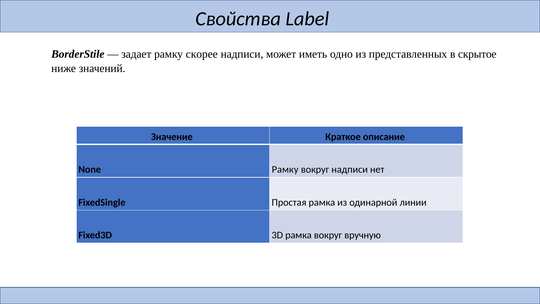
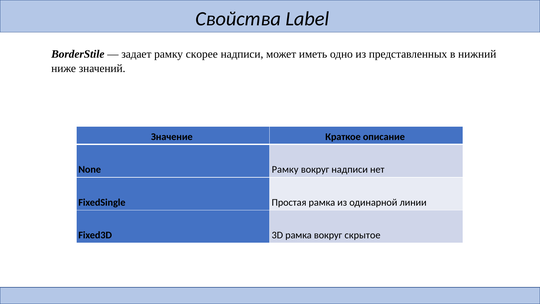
скрытое: скрытое -> нижний
вручную: вручную -> скрытое
